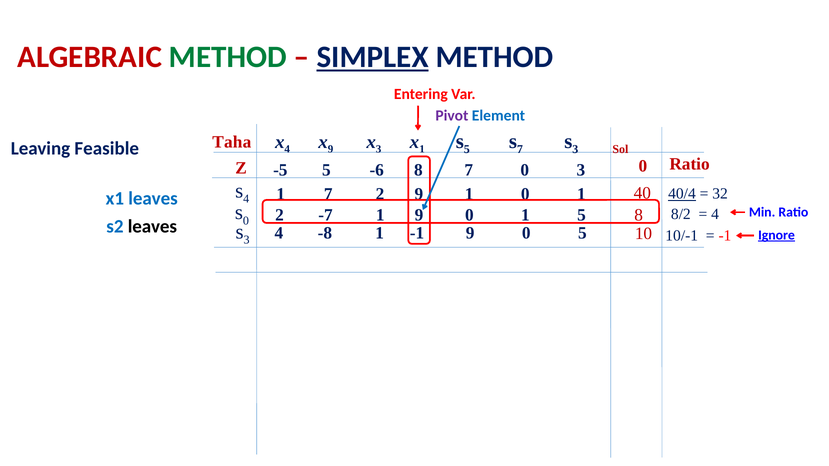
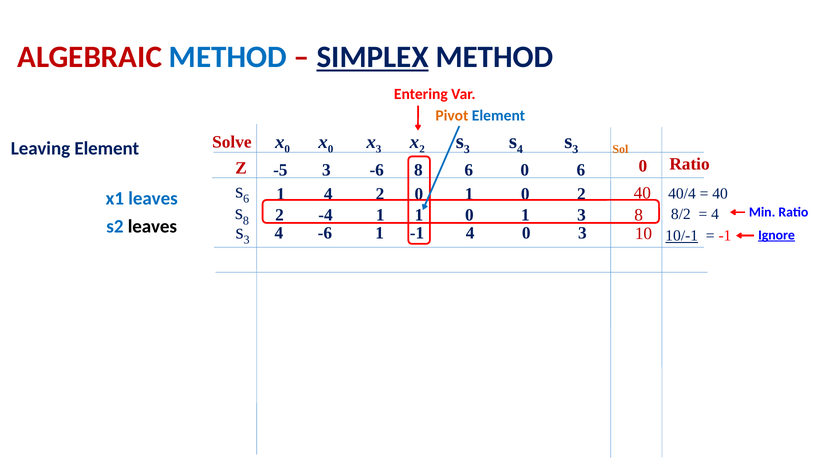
METHOD at (228, 57) colour: green -> blue
Pivot colour: purple -> orange
4 at (287, 149): 4 -> 0
9 at (331, 149): 9 -> 0
1 at (422, 149): 1 -> 2
5 at (467, 149): 5 -> 3
7 at (520, 149): 7 -> 4
Sol colour: red -> orange
Taha: Taha -> Solve
Leaving Feasible: Feasible -> Element
-5 5: 5 -> 3
8 7: 7 -> 6
0 3: 3 -> 6
4 at (246, 199): 4 -> 6
1 7: 7 -> 4
2 9: 9 -> 0
1 0 1: 1 -> 2
40/4 underline: present -> none
32 at (720, 194): 32 -> 40
0 at (246, 221): 0 -> 8
-7: -7 -> -4
1 9: 9 -> 1
1 5: 5 -> 3
4 -8: -8 -> -6
-1 9: 9 -> 4
0 5: 5 -> 3
10/-1 underline: none -> present
